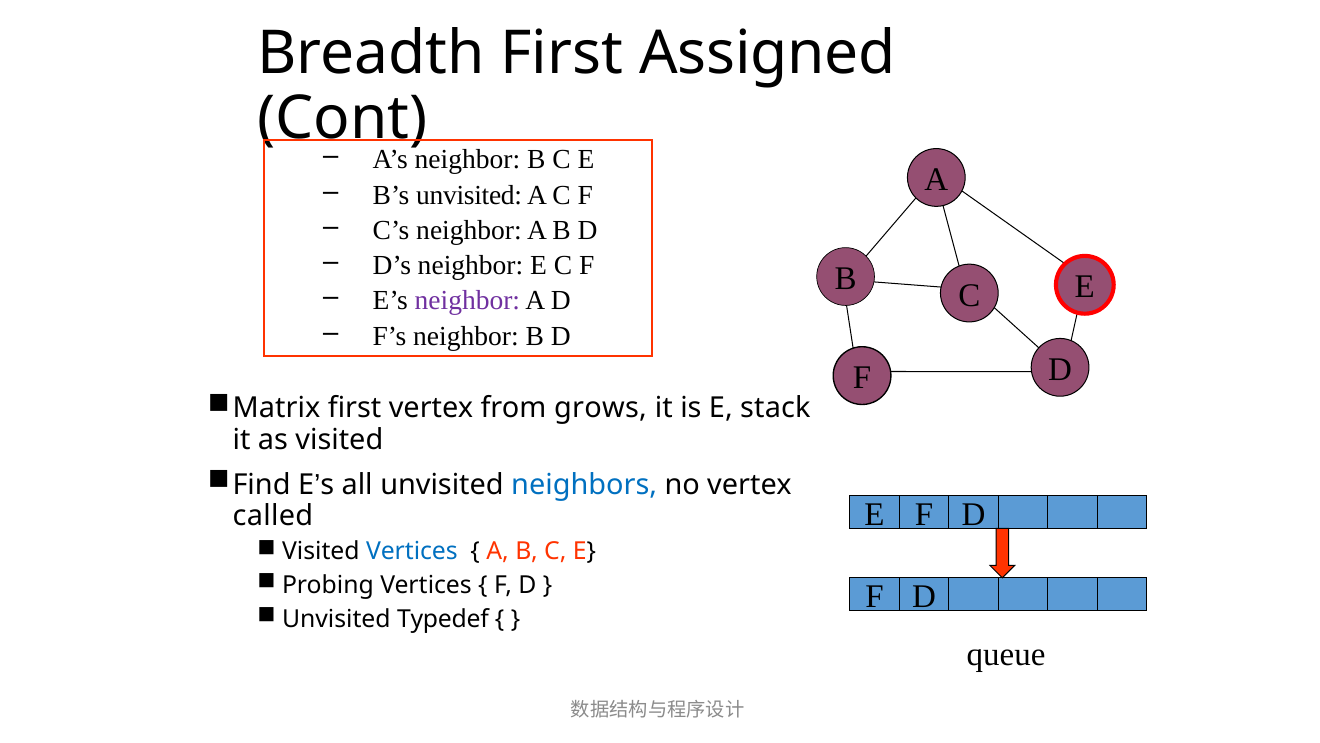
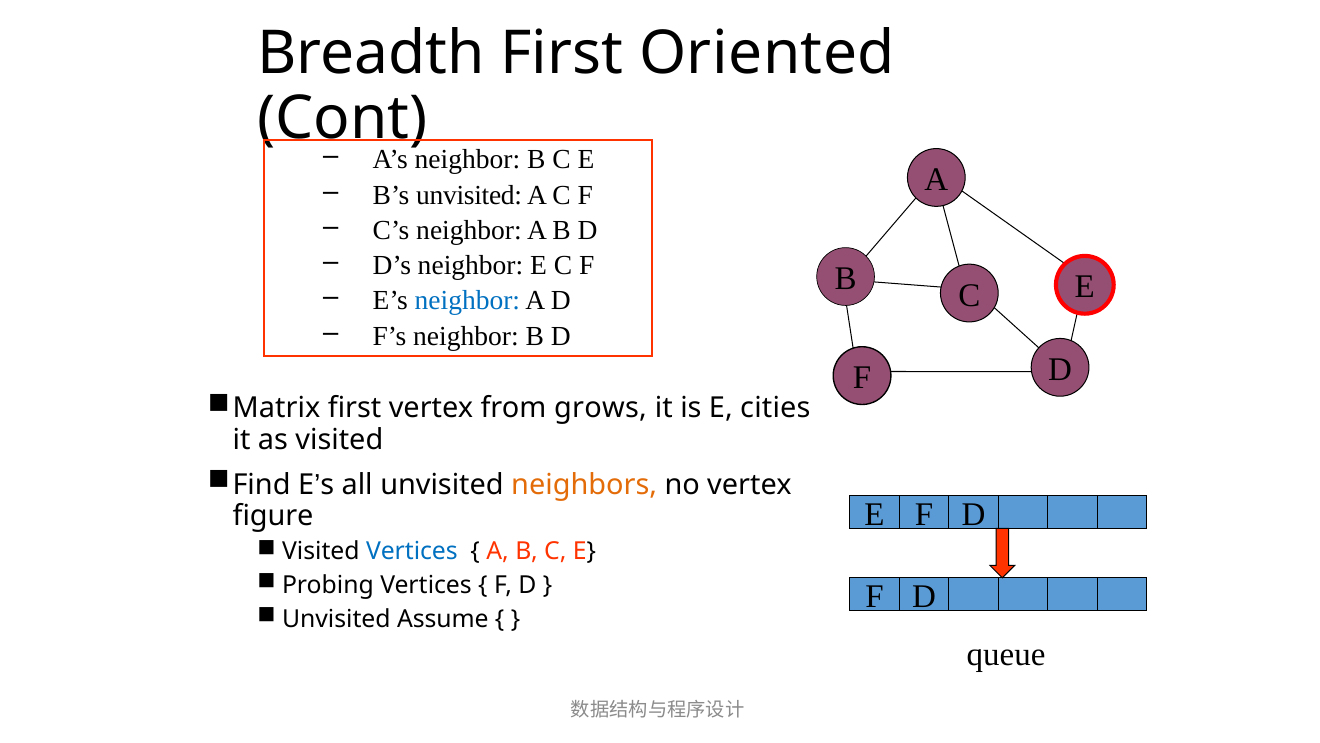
Assigned: Assigned -> Oriented
neighbor at (467, 301) colour: purple -> blue
stack: stack -> cities
neighbors colour: blue -> orange
called: called -> figure
Typedef: Typedef -> Assume
